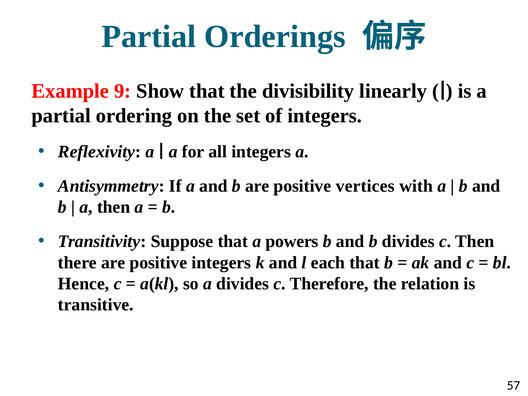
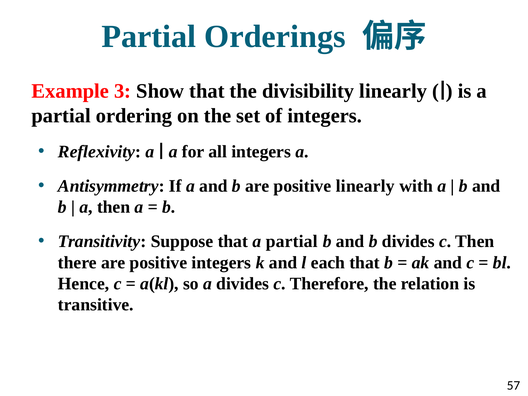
9: 9 -> 3
positive vertices: vertices -> linearly
a powers: powers -> partial
